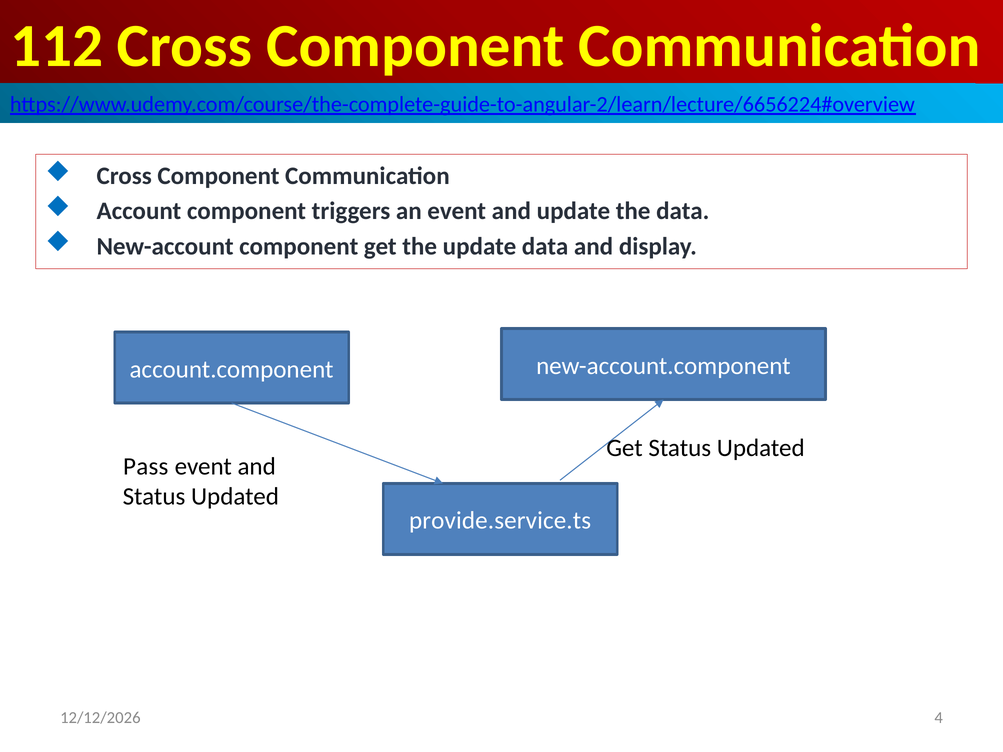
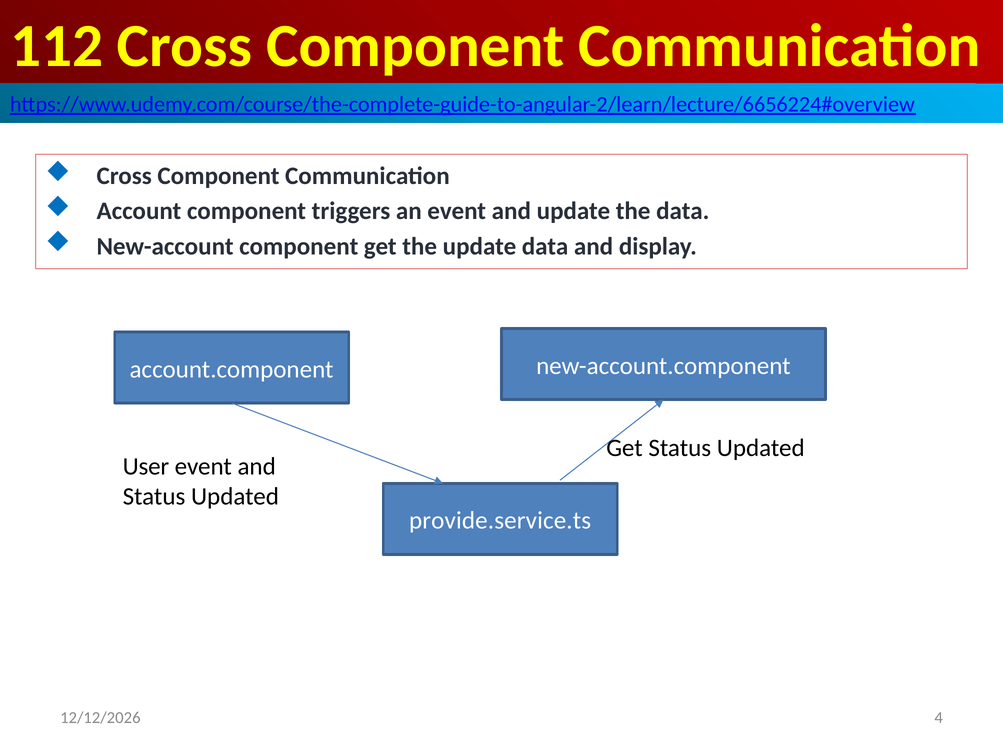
Pass: Pass -> User
